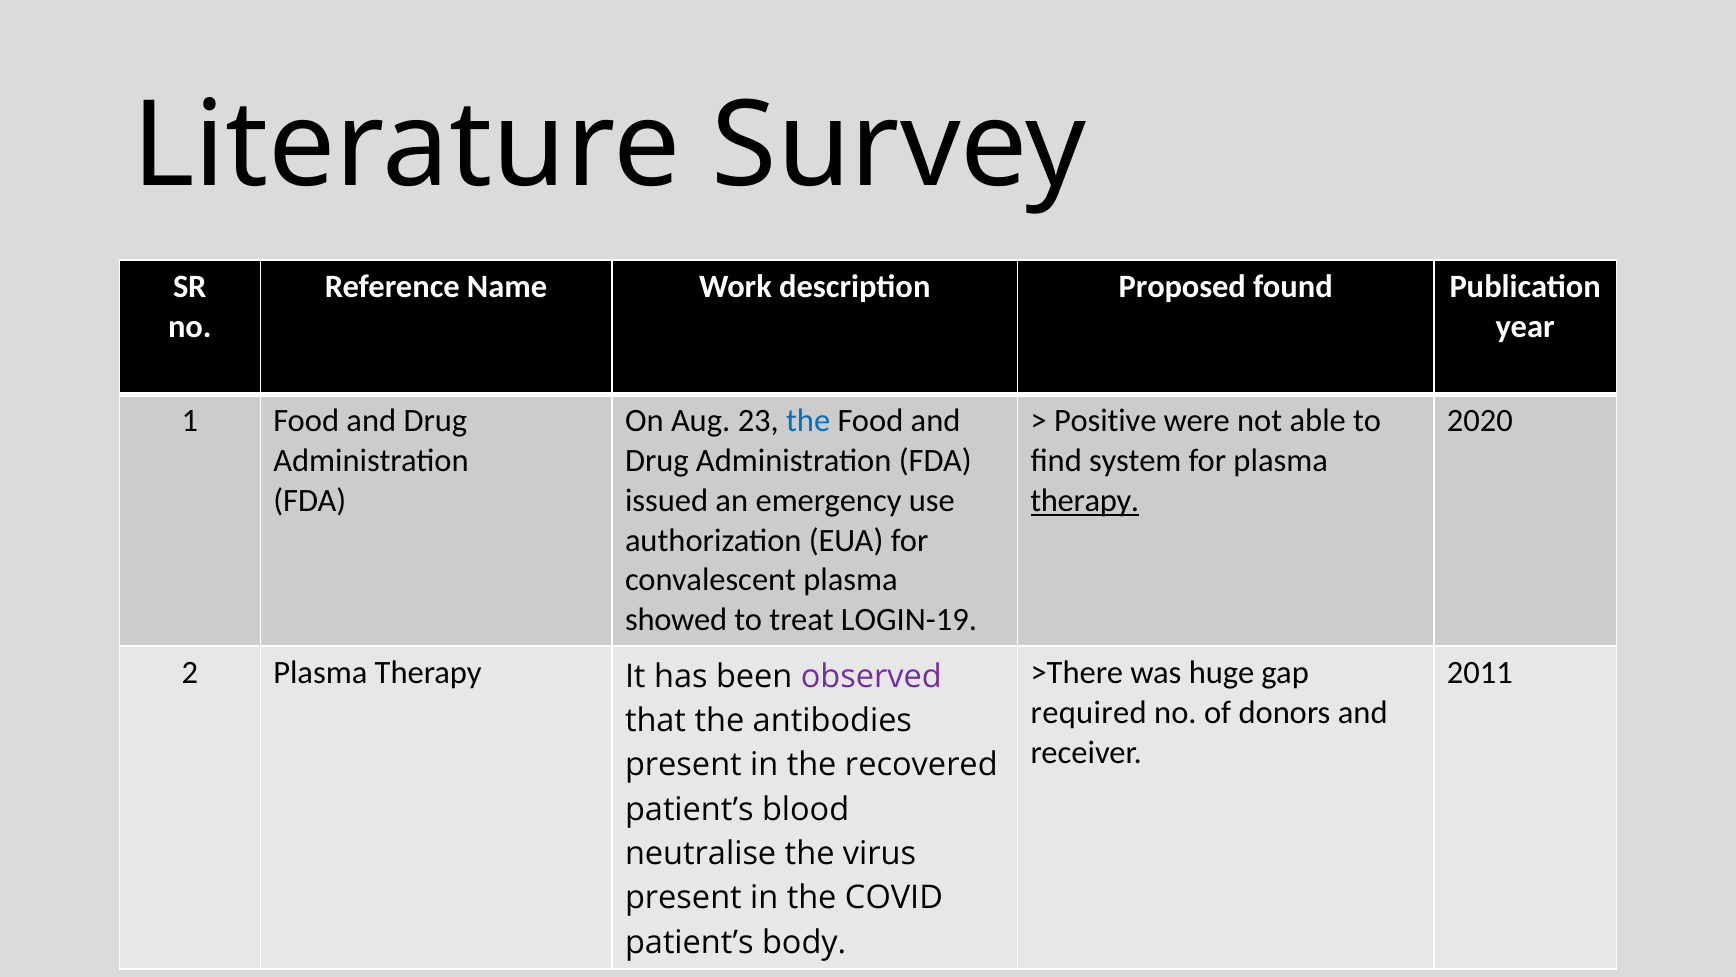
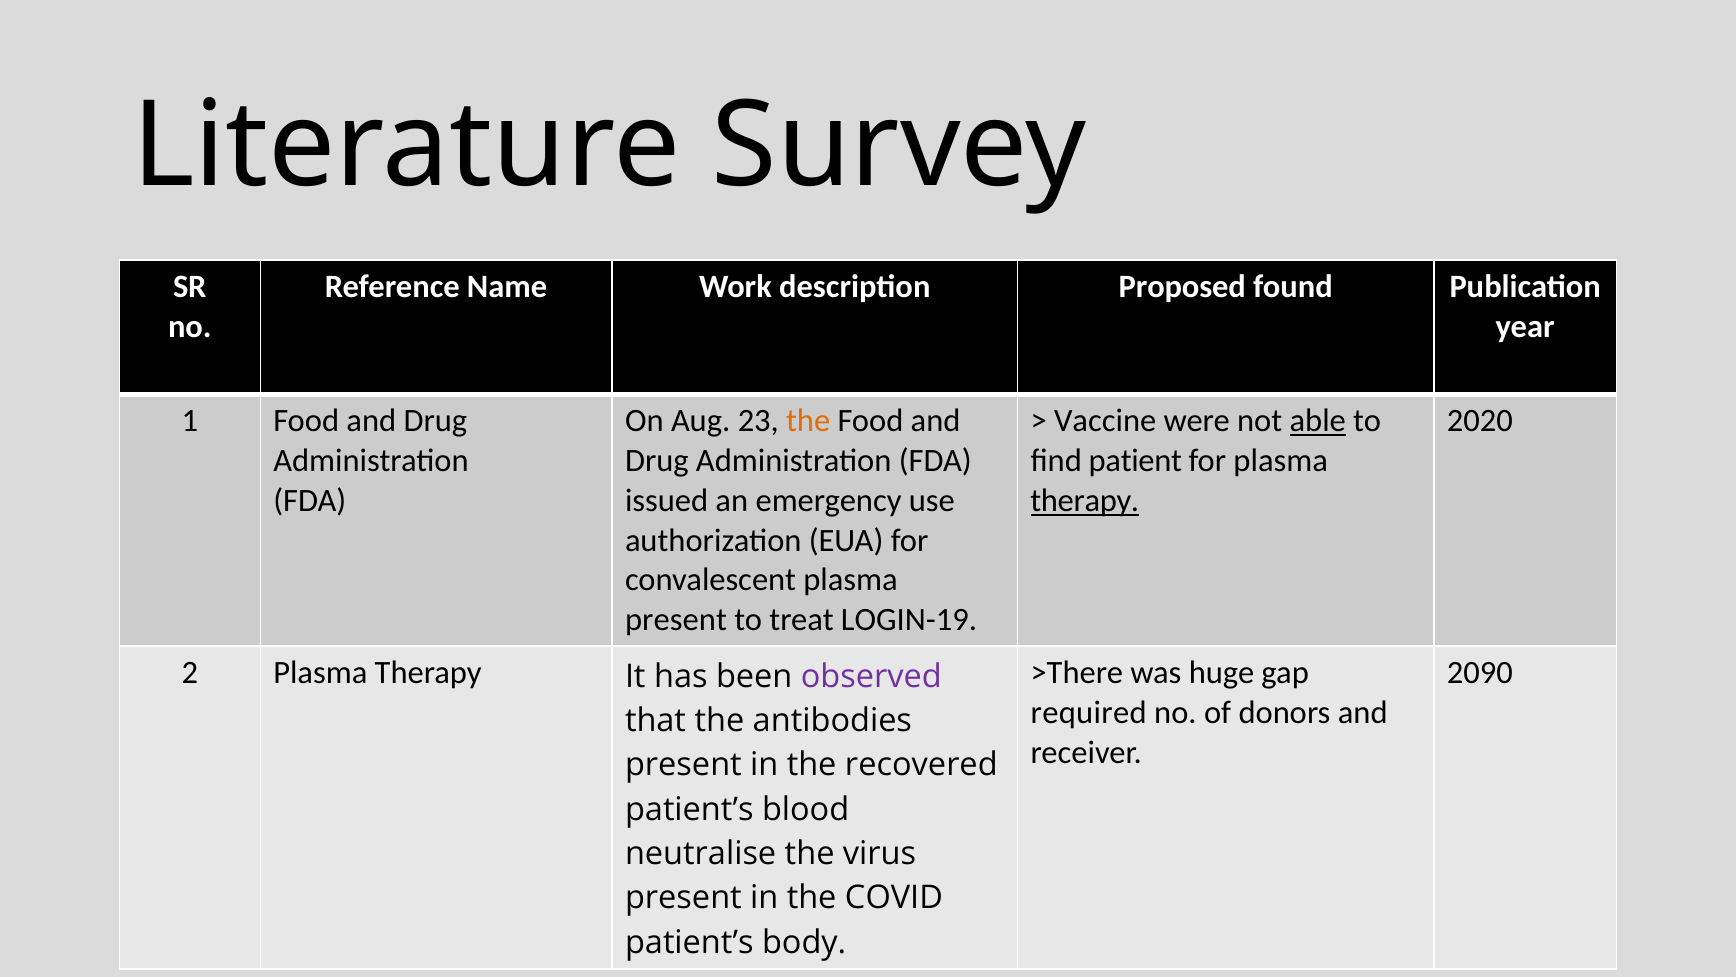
the at (808, 421) colour: blue -> orange
Positive: Positive -> Vaccine
able underline: none -> present
system: system -> patient
showed at (676, 620): showed -> present
2011: 2011 -> 2090
